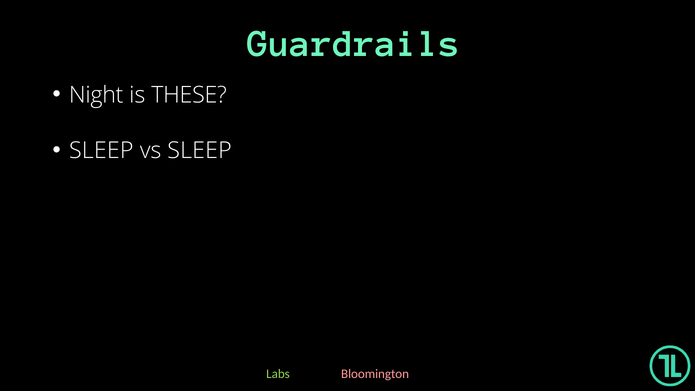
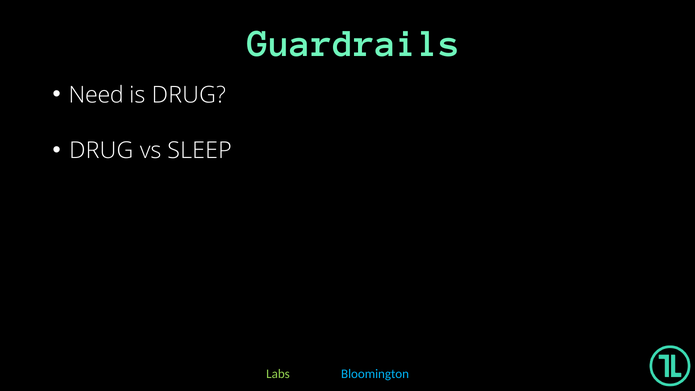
Night: Night -> Need
is THESE: THESE -> DRUG
SLEEP at (101, 151): SLEEP -> DRUG
Bloomington colour: pink -> light blue
